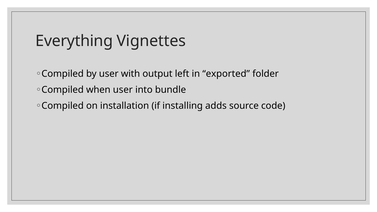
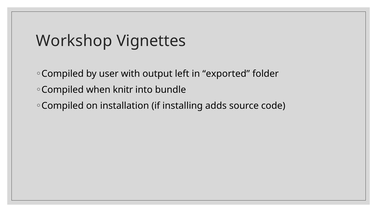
Everything: Everything -> Workshop
when user: user -> knitr
